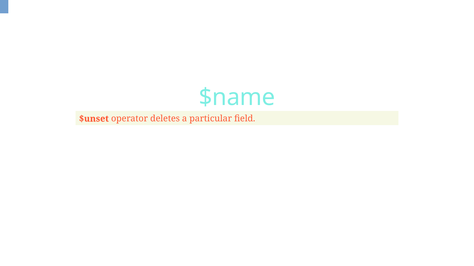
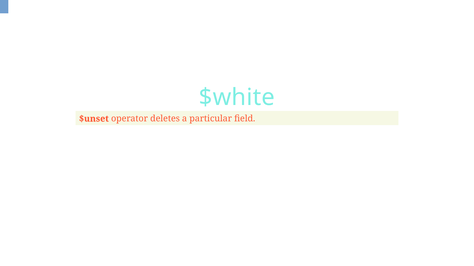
$name: $name -> $white
